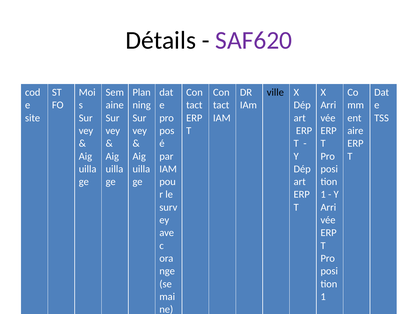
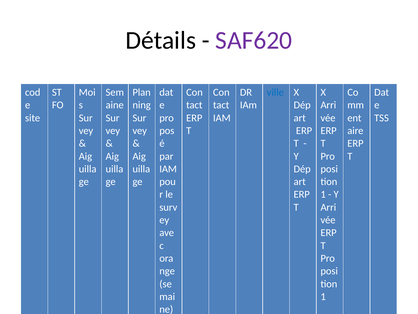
ville colour: black -> blue
